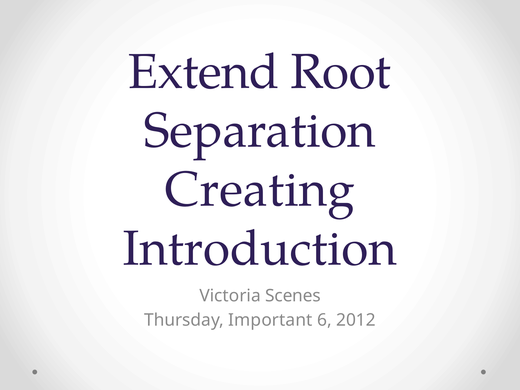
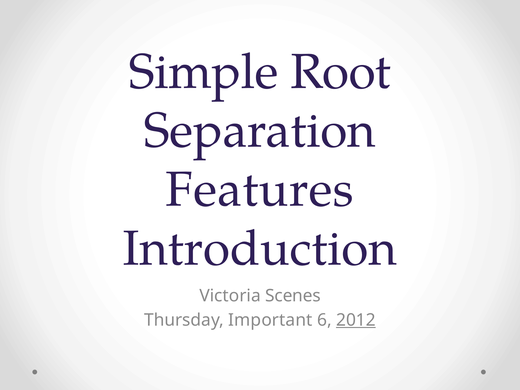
Extend: Extend -> Simple
Creating: Creating -> Features
2012 underline: none -> present
